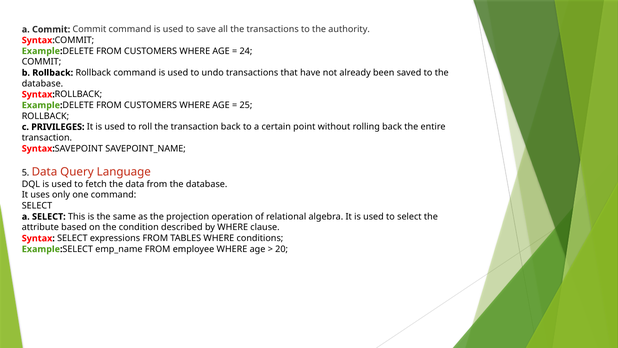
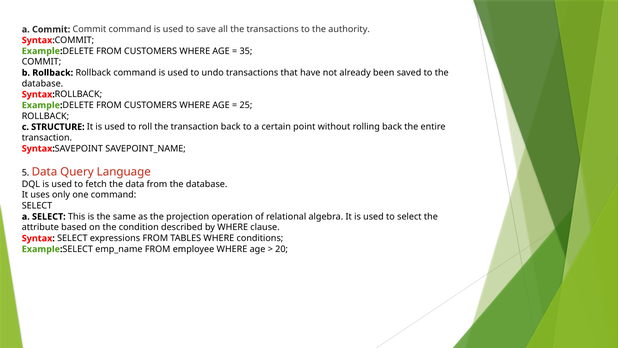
24: 24 -> 35
PRIVILEGES: PRIVILEGES -> STRUCTURE
